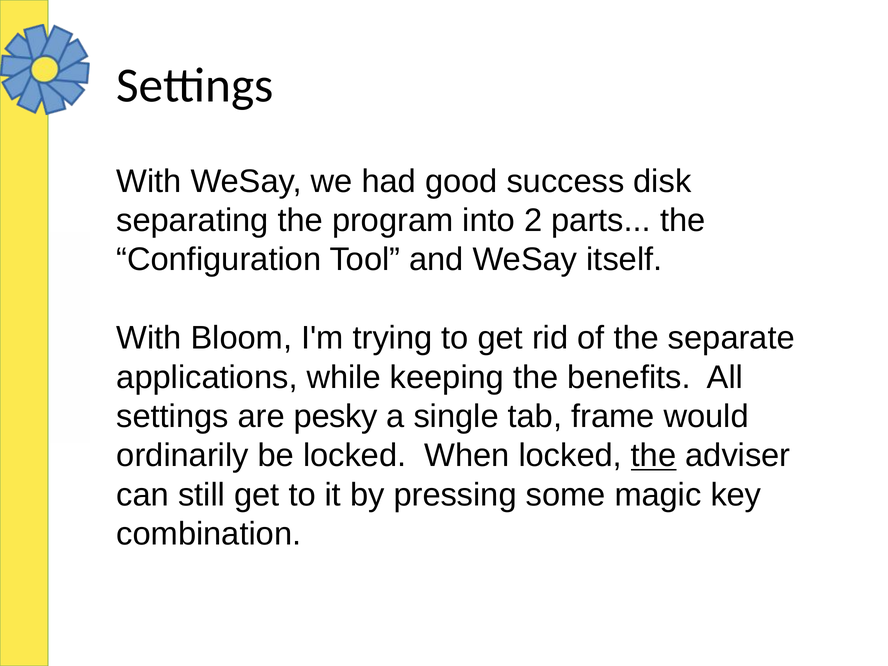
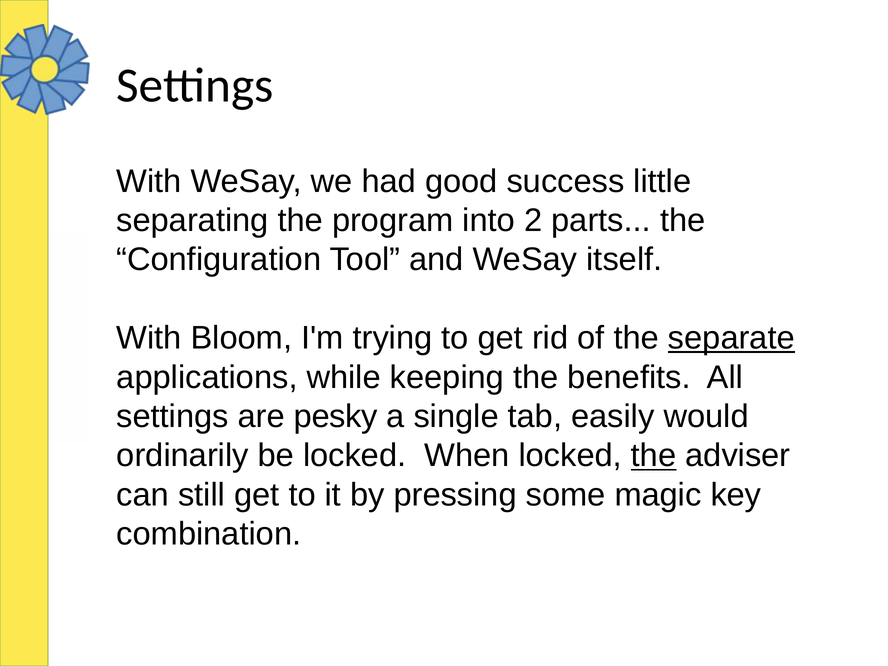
disk: disk -> little
separate underline: none -> present
frame: frame -> easily
